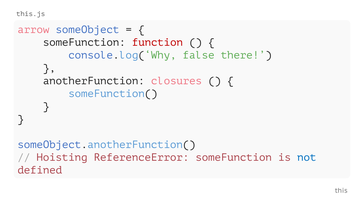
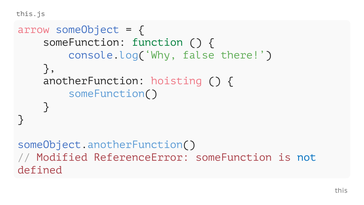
function colour: red -> green
closures: closures -> hoisting
Hoisting: Hoisting -> Modified
